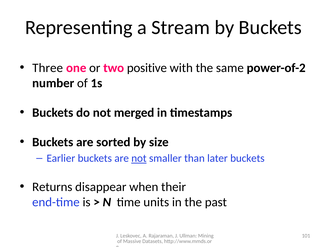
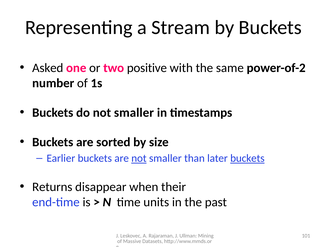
Three: Three -> Asked
do not merged: merged -> smaller
buckets at (247, 159) underline: none -> present
